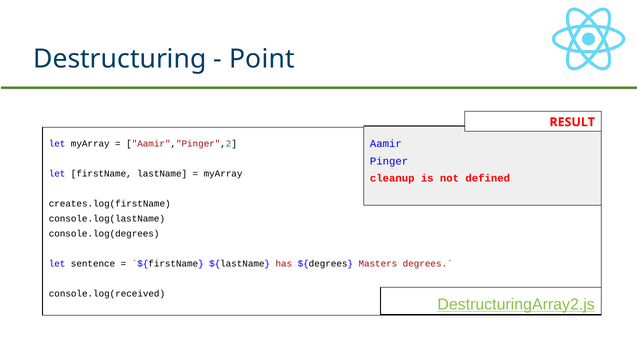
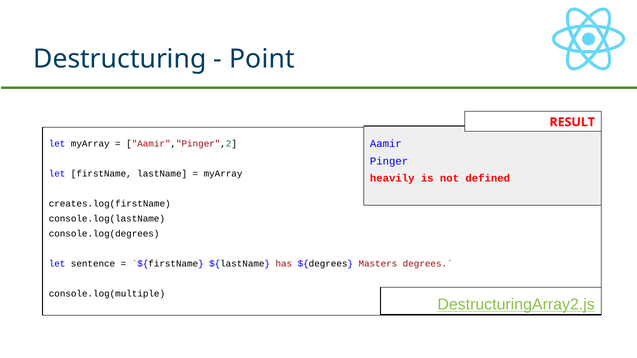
cleanup: cleanup -> heavily
console.log(received: console.log(received -> console.log(multiple
